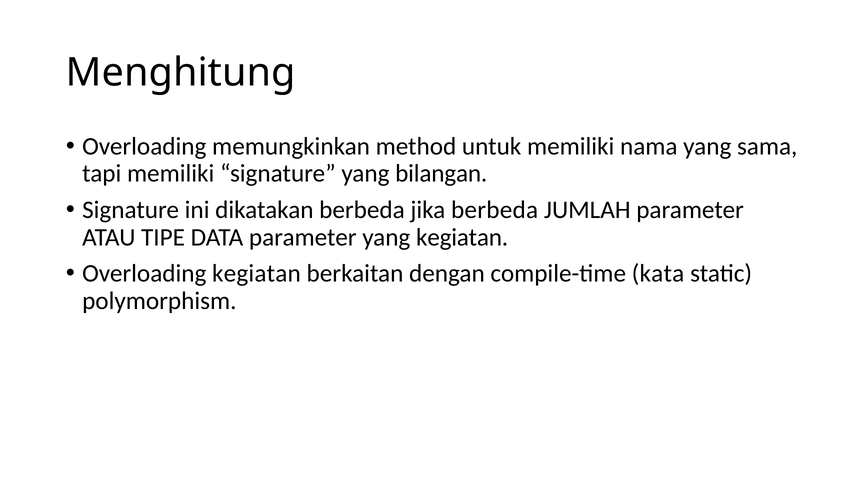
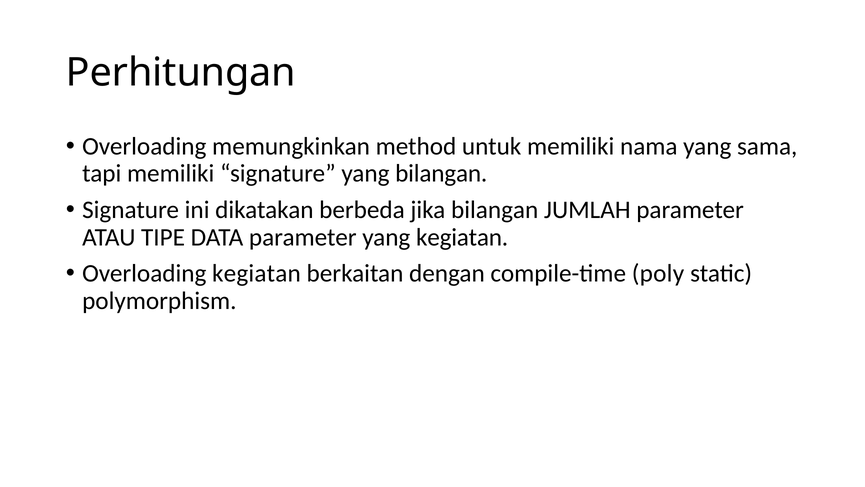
Menghitung: Menghitung -> Perhitungan
jika berbeda: berbeda -> bilangan
kata: kata -> poly
